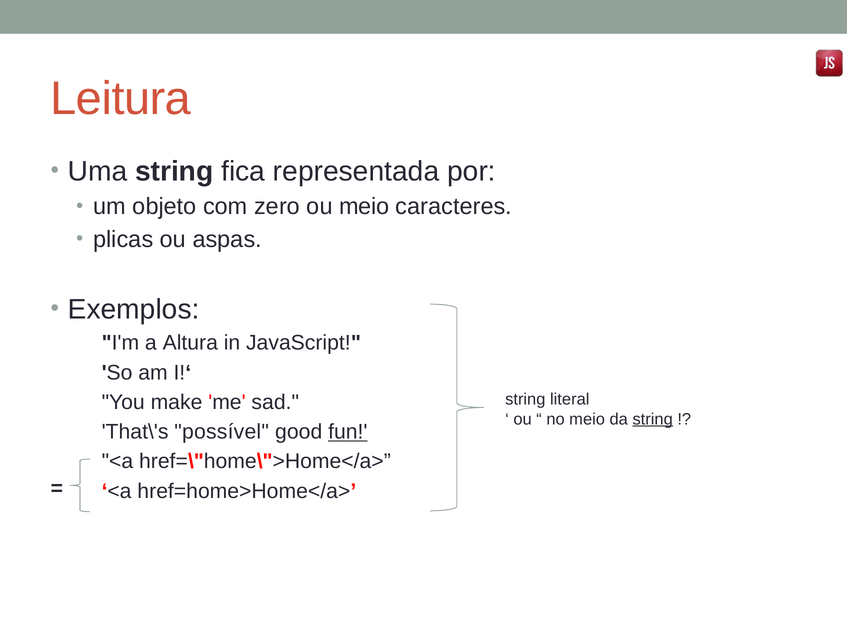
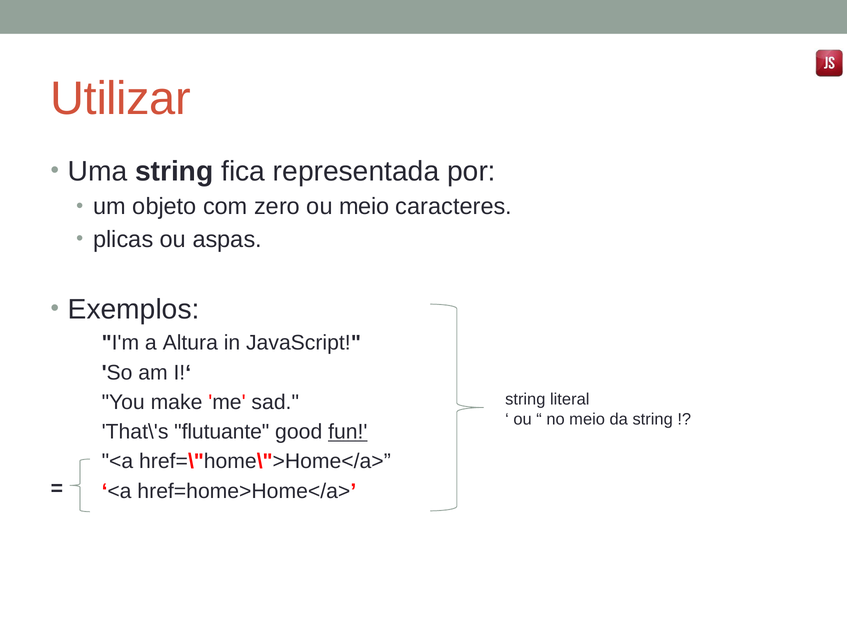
Leitura: Leitura -> Utilizar
string at (653, 419) underline: present -> none
possível: possível -> flutuante
